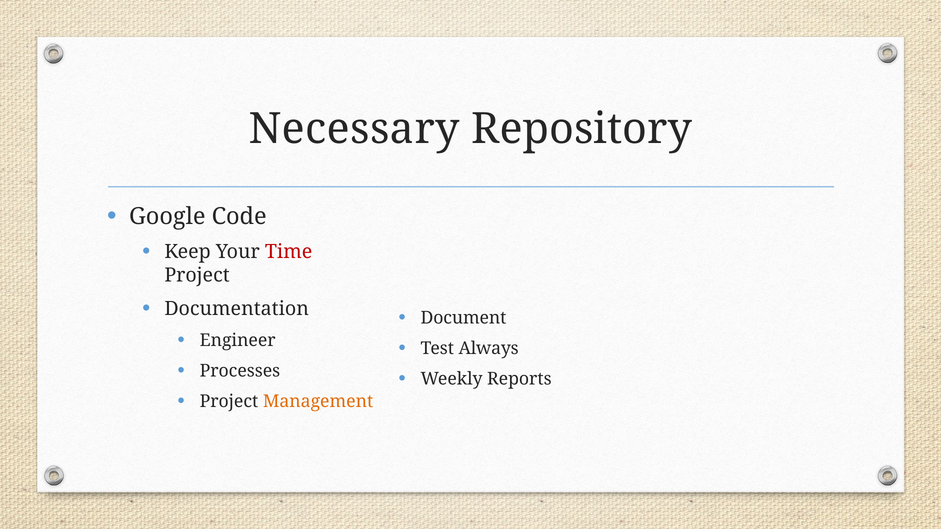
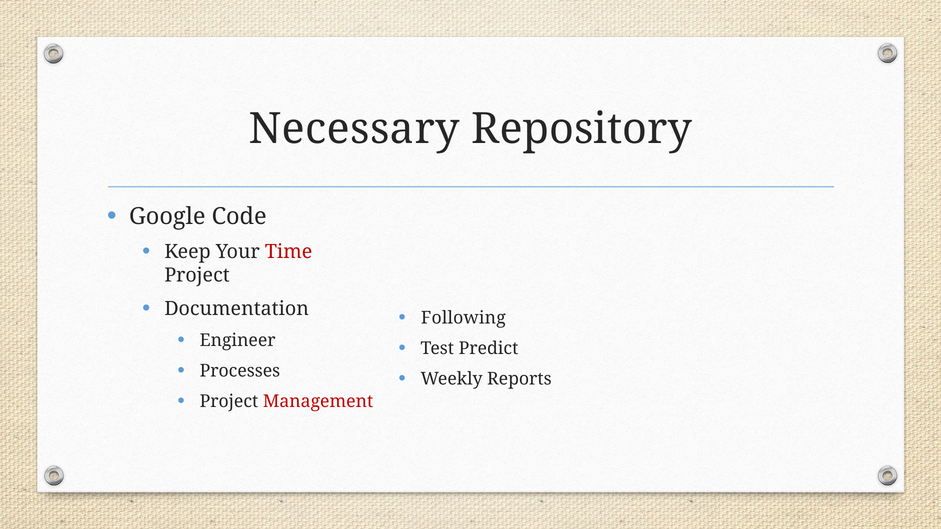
Document: Document -> Following
Always: Always -> Predict
Management colour: orange -> red
